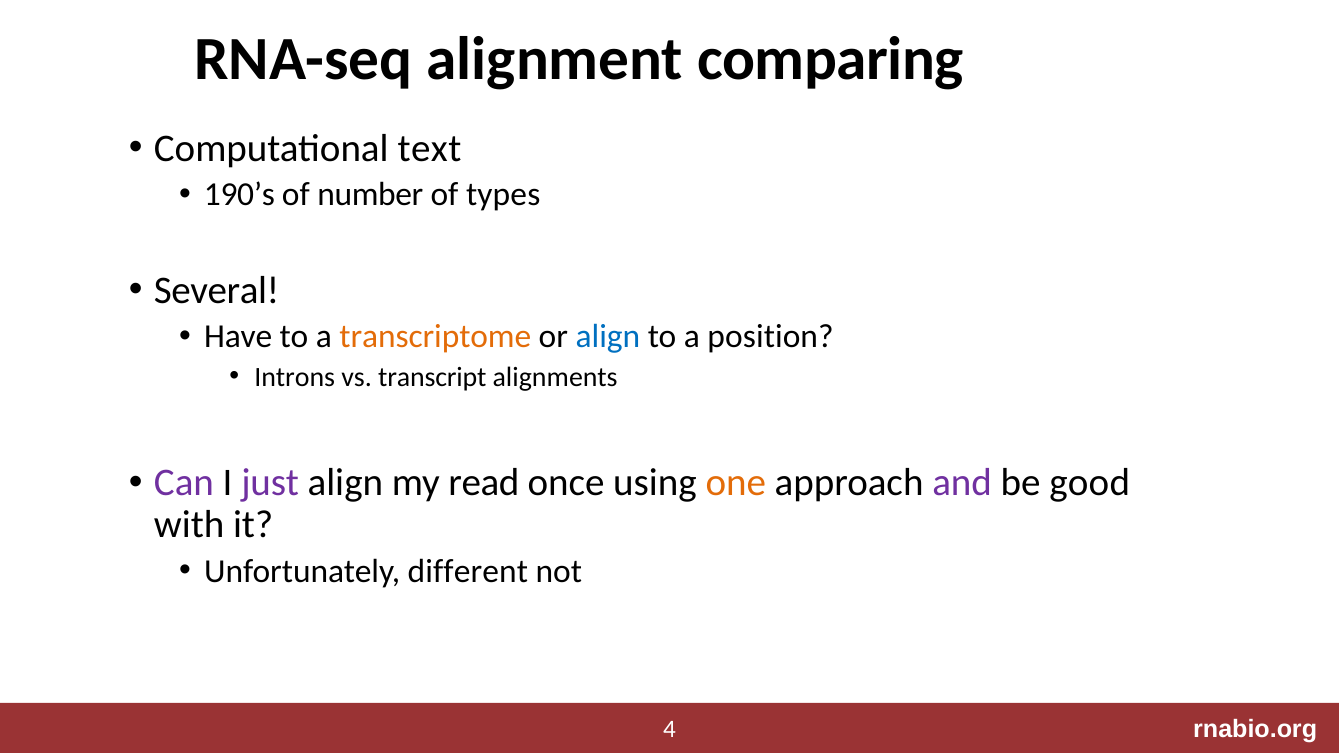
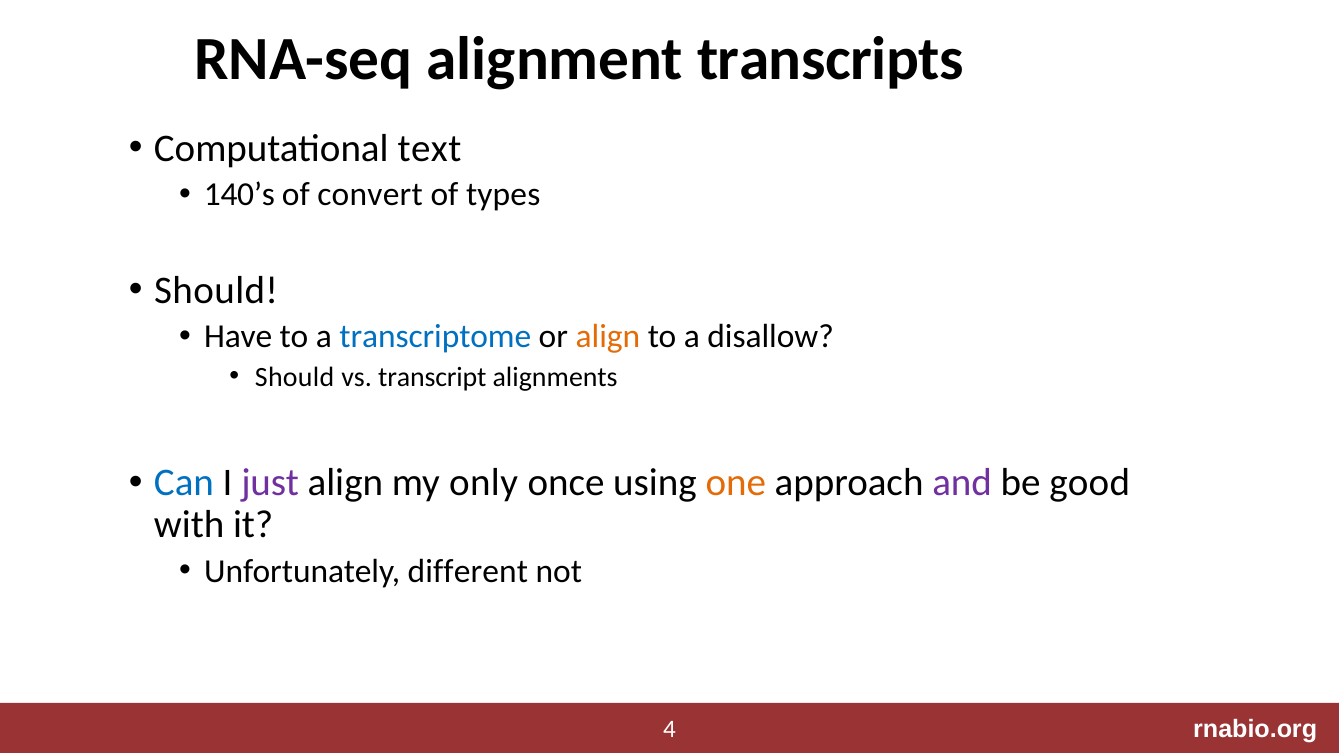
comparing: comparing -> transcripts
190’s: 190’s -> 140’s
number: number -> convert
Several at (217, 291): Several -> Should
transcriptome colour: orange -> blue
align at (608, 337) colour: blue -> orange
position: position -> disallow
Introns at (295, 377): Introns -> Should
Can colour: purple -> blue
read: read -> only
